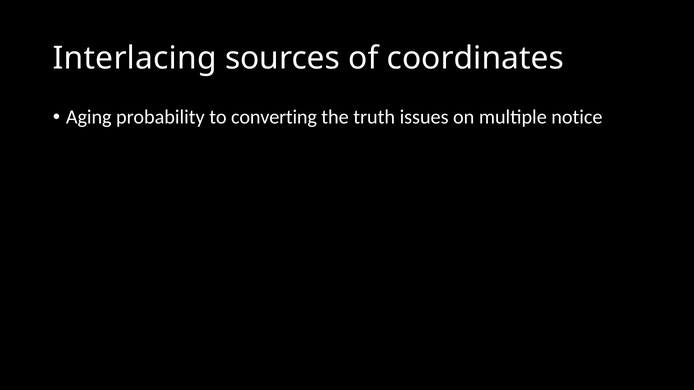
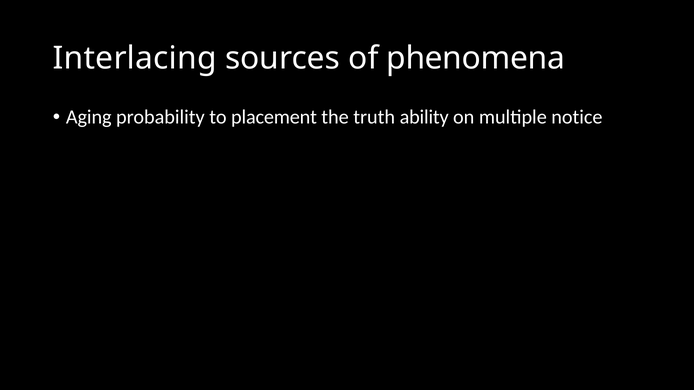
coordinates: coordinates -> phenomena
converting: converting -> placement
issues: issues -> ability
